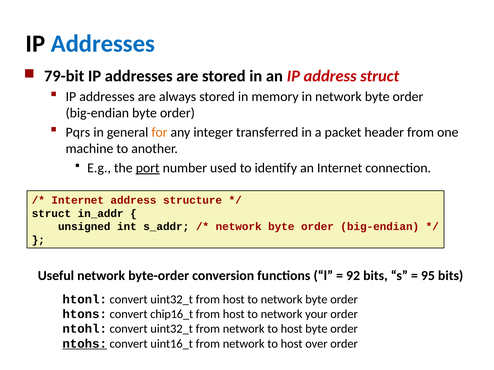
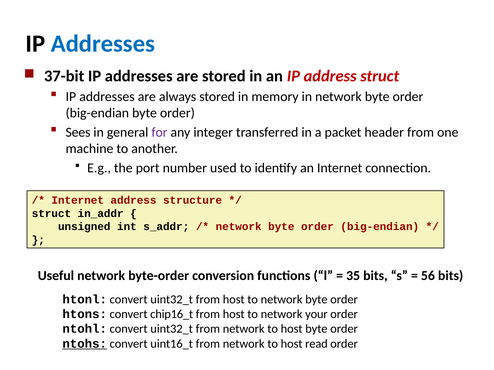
79-bit: 79-bit -> 37-bit
Pqrs: Pqrs -> Sees
for colour: orange -> purple
port underline: present -> none
92: 92 -> 35
95: 95 -> 56
over: over -> read
